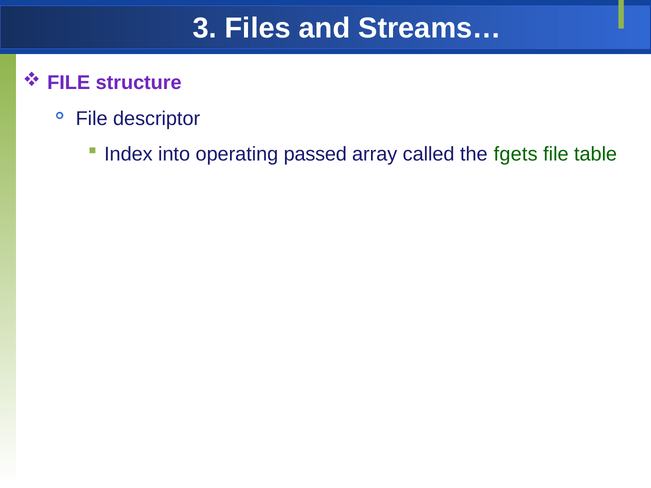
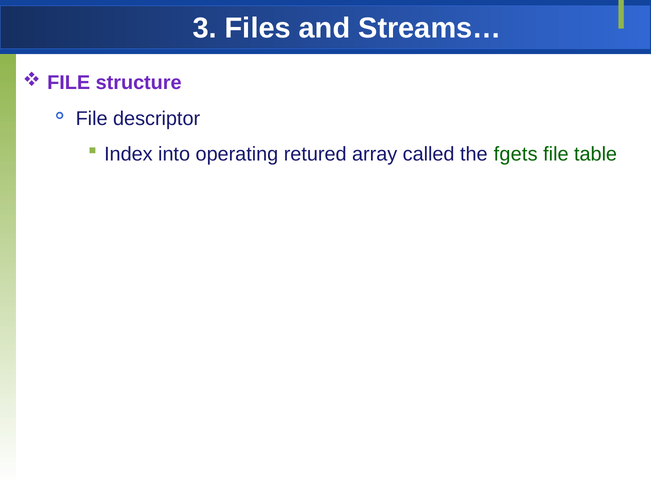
passed: passed -> retured
